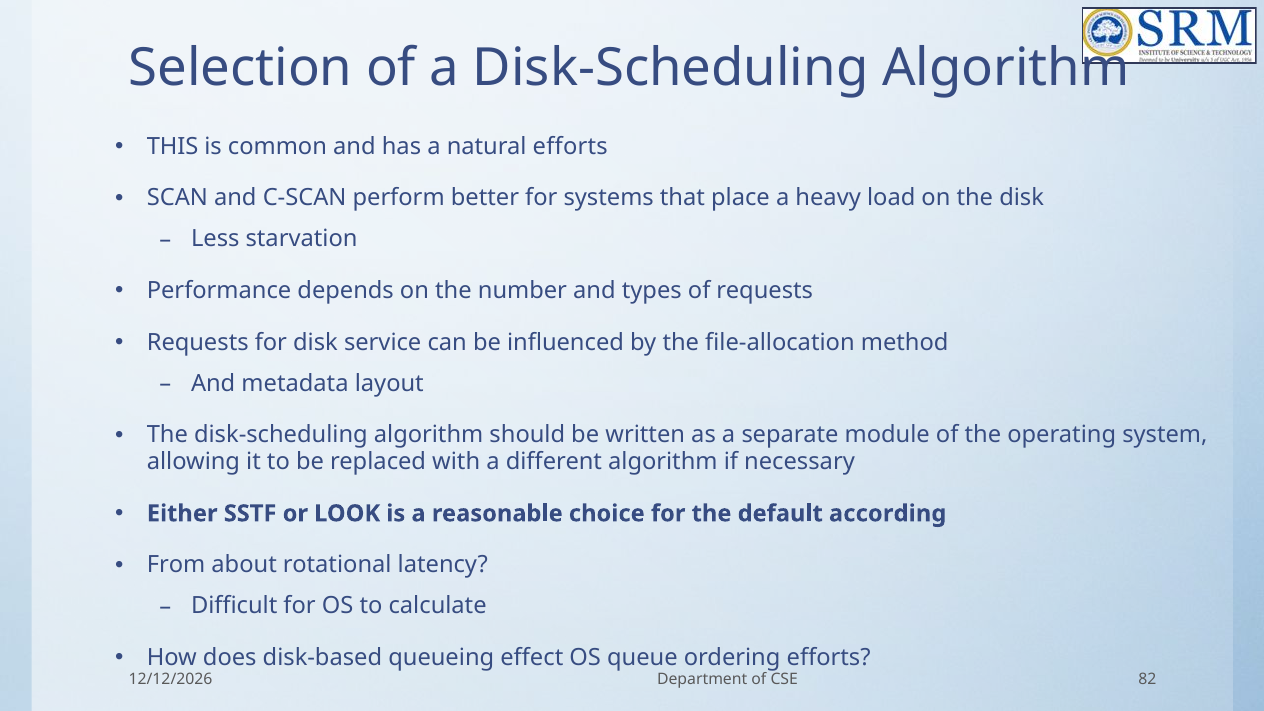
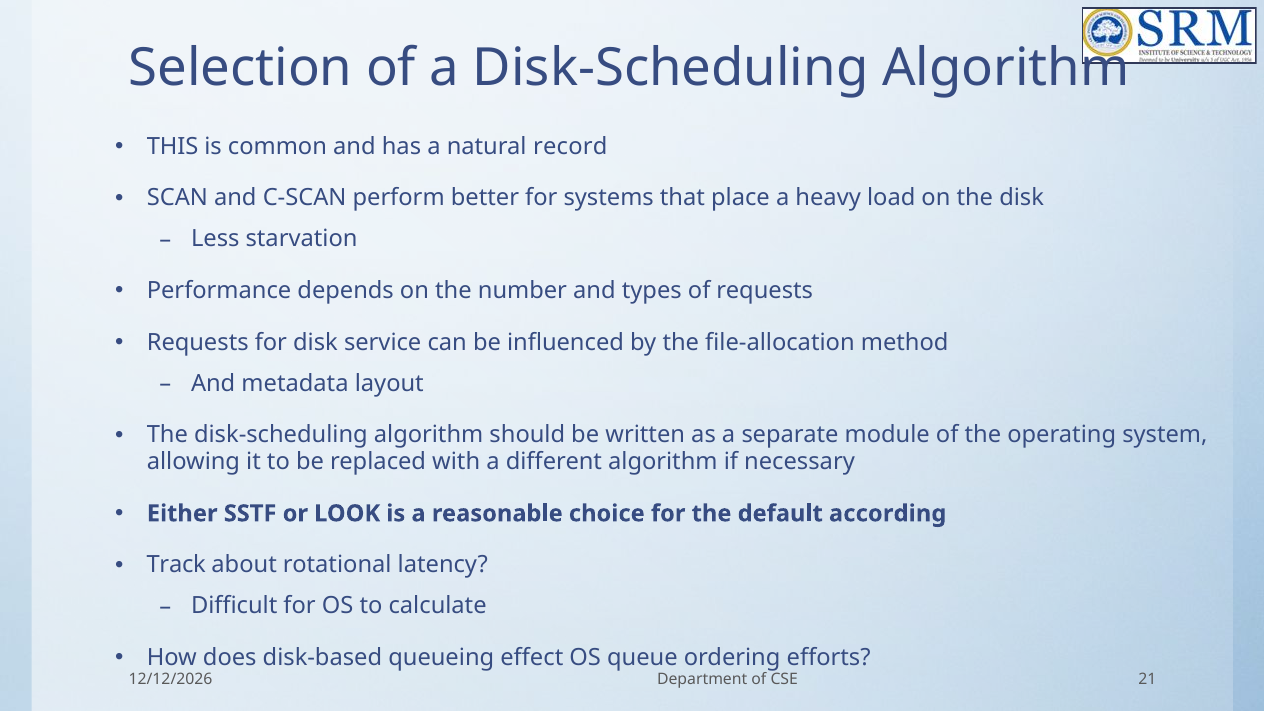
natural efforts: efforts -> record
From: From -> Track
82: 82 -> 21
